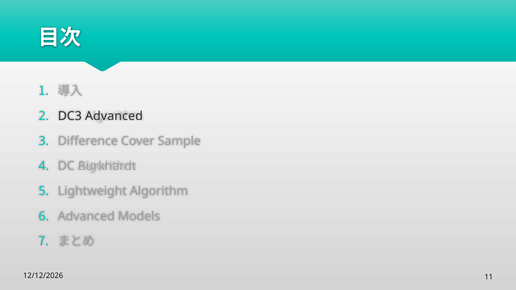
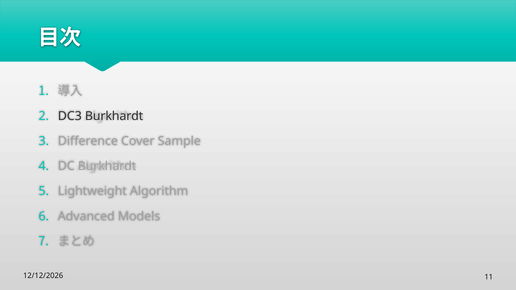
DC3 Advanced: Advanced -> Burkhardt
